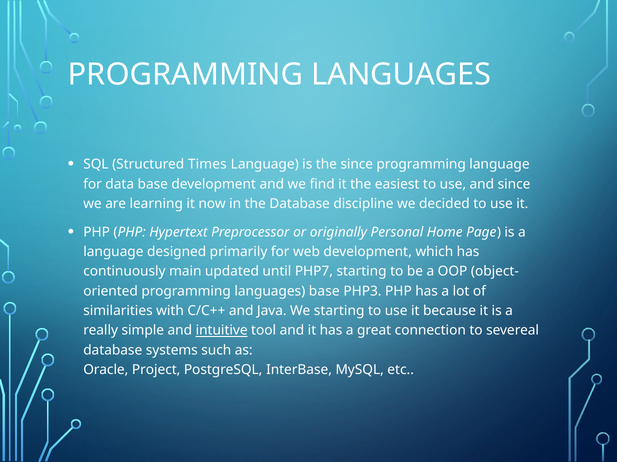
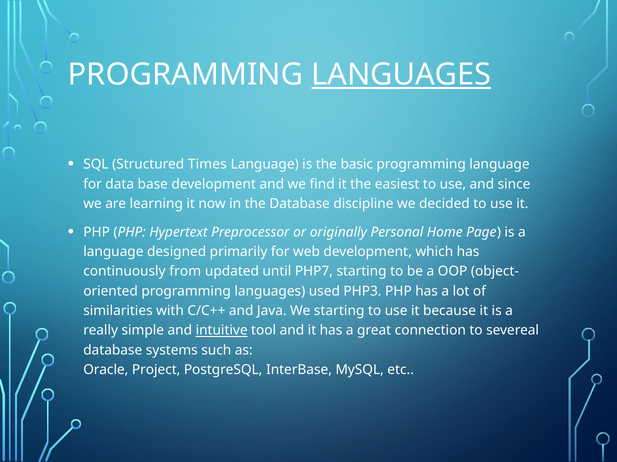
LANGUAGES at (401, 75) underline: none -> present
the since: since -> basic
main: main -> from
languages base: base -> used
